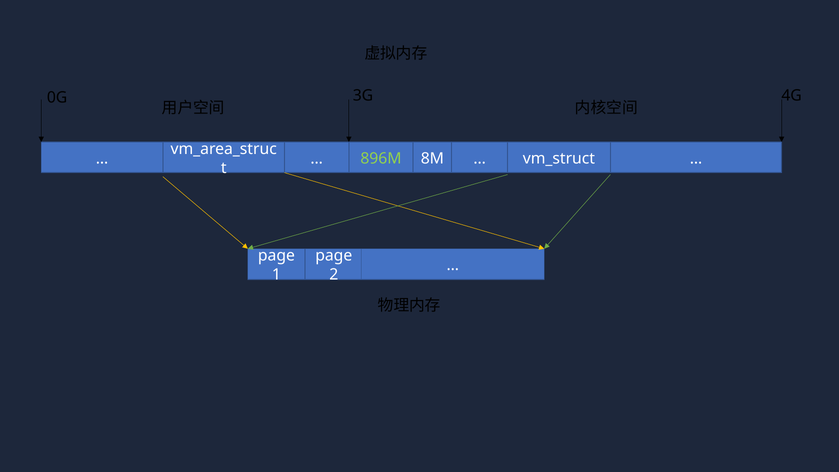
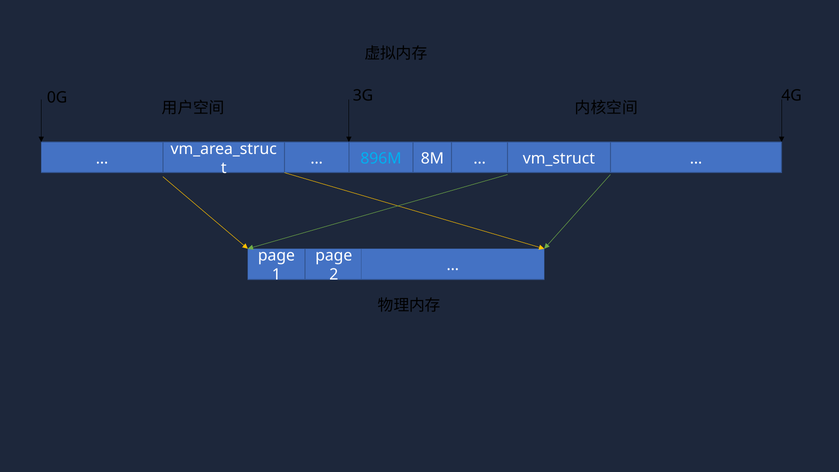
896M colour: light green -> light blue
